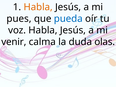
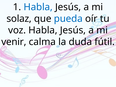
Habla at (38, 7) colour: orange -> blue
pues: pues -> solaz
olas: olas -> fútil
